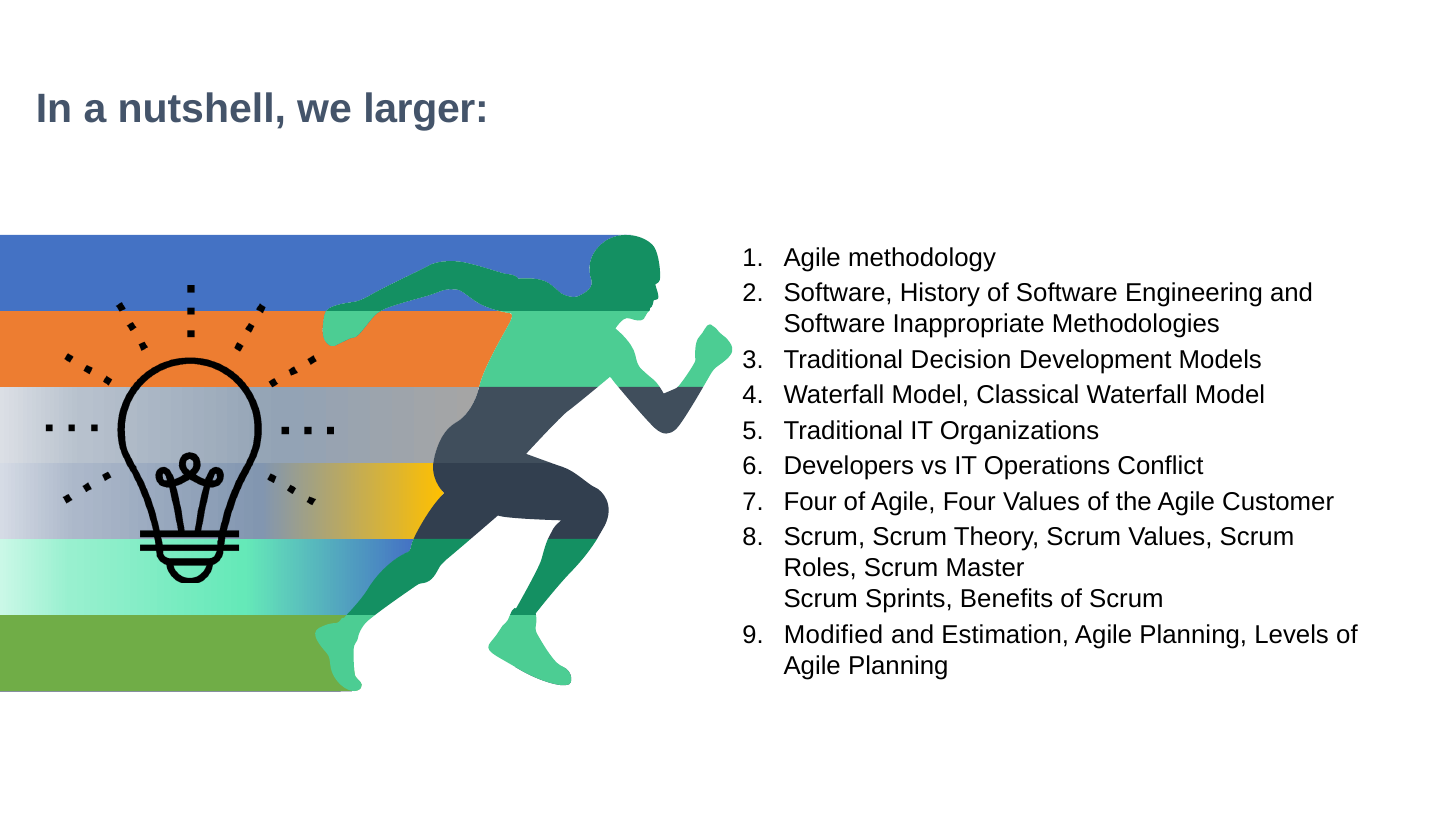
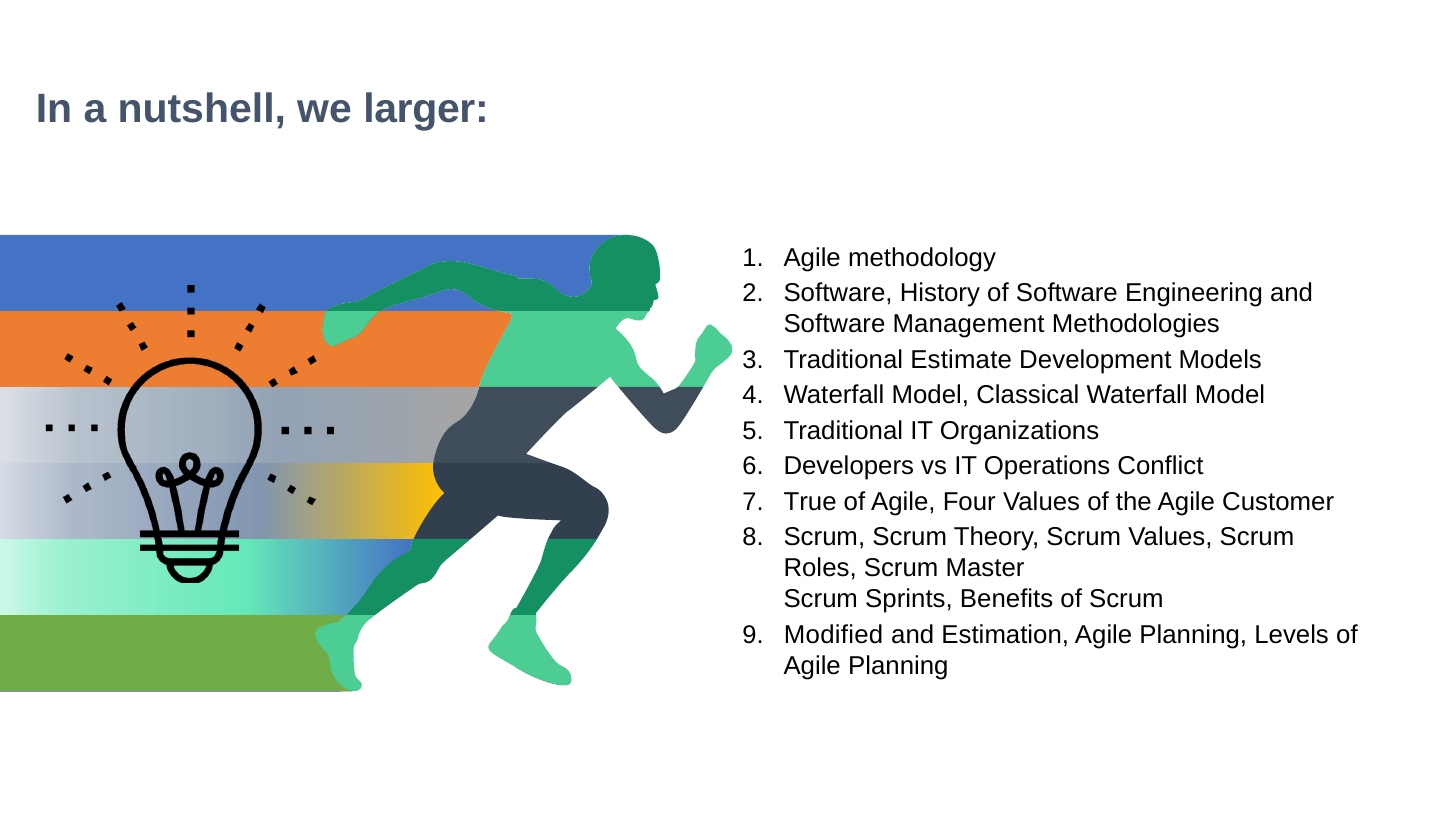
Inappropriate: Inappropriate -> Management
Decision: Decision -> Estimate
Four at (810, 502): Four -> True
